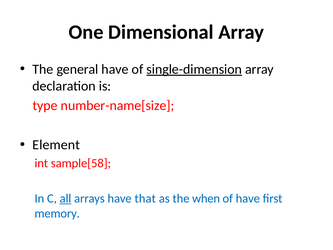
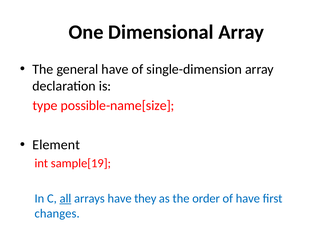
single-dimension underline: present -> none
number-name[size: number-name[size -> possible-name[size
sample[58: sample[58 -> sample[19
that: that -> they
when: when -> order
memory: memory -> changes
